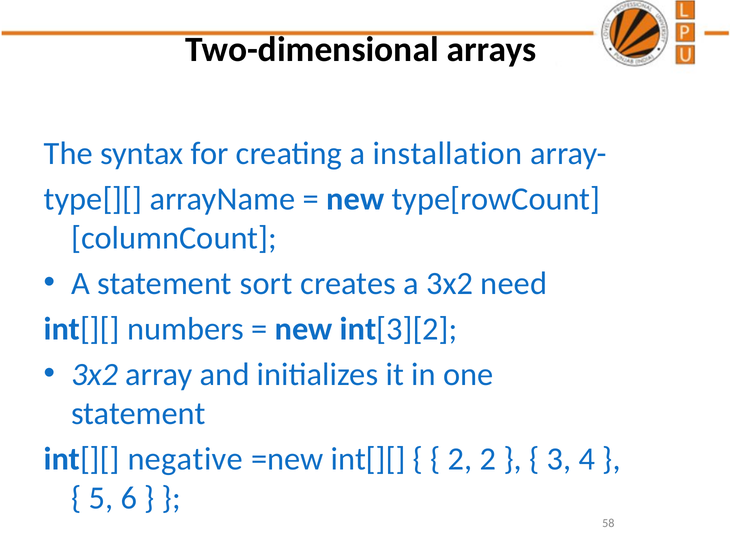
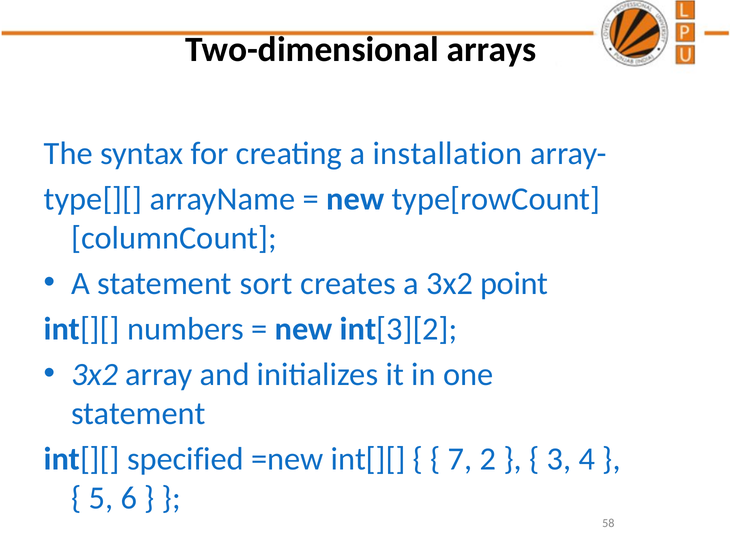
need: need -> point
negative: negative -> specified
2 at (460, 458): 2 -> 7
